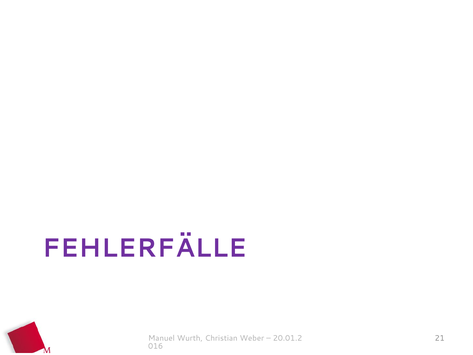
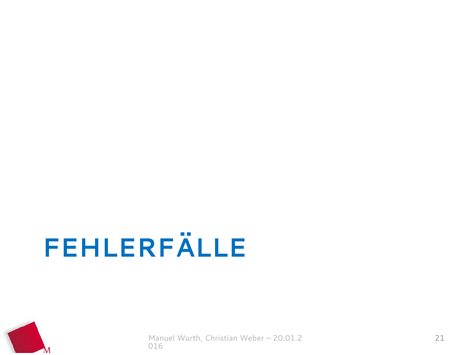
FEHLERFÄLLE colour: purple -> blue
